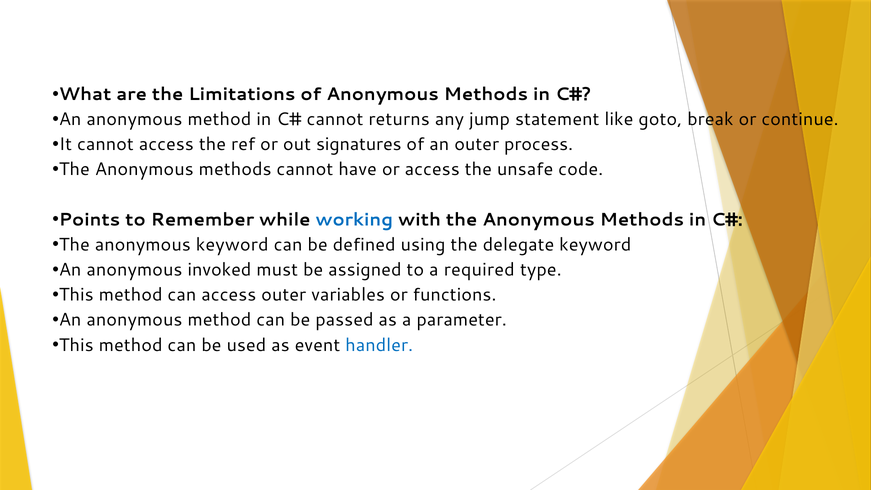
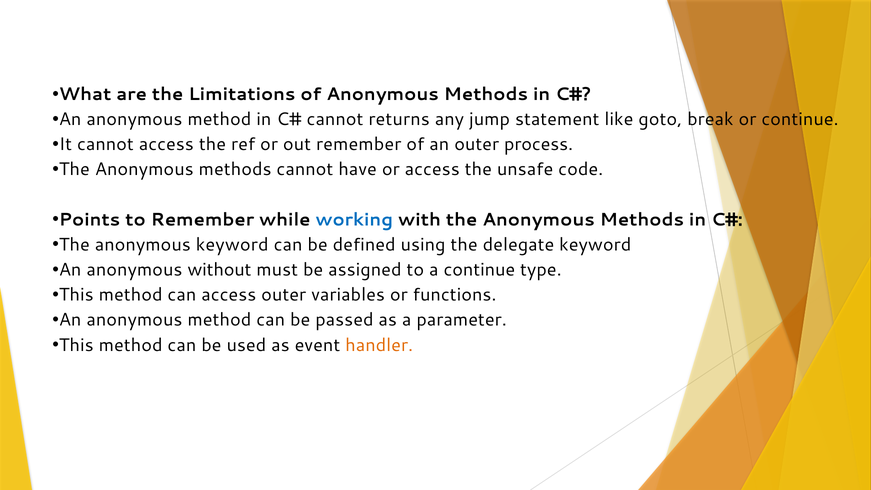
out signatures: signatures -> remember
invoked: invoked -> without
a required: required -> continue
handler colour: blue -> orange
